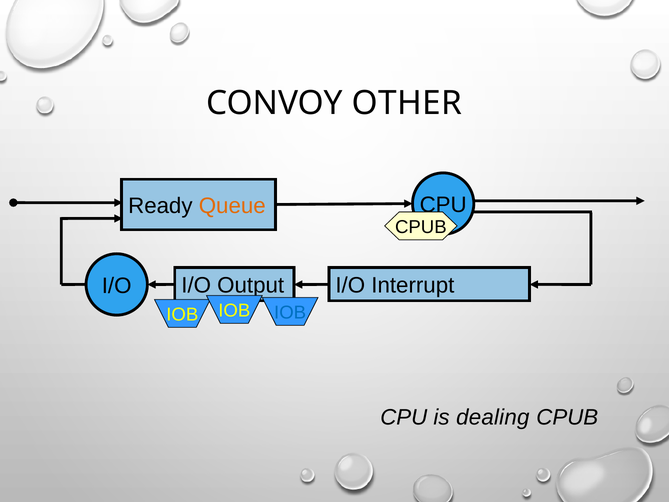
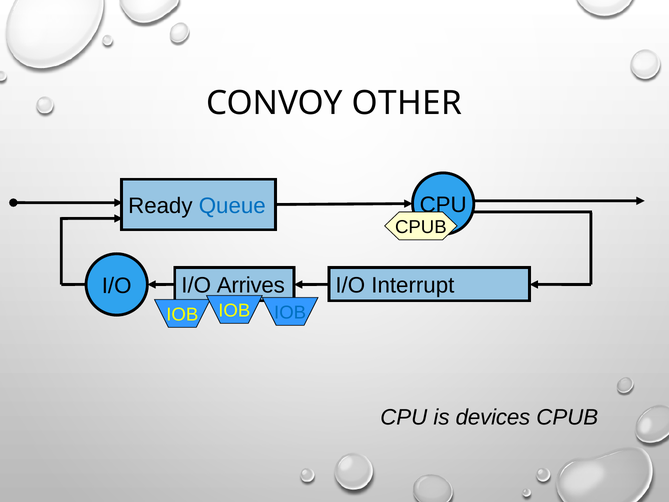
Queue colour: orange -> blue
Output: Output -> Arrives
dealing: dealing -> devices
